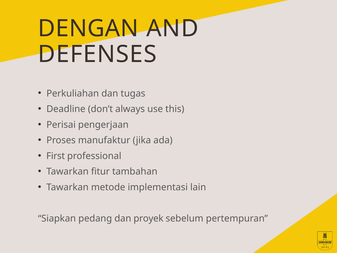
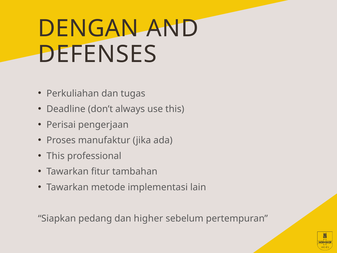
First at (56, 156): First -> This
proyek: proyek -> higher
